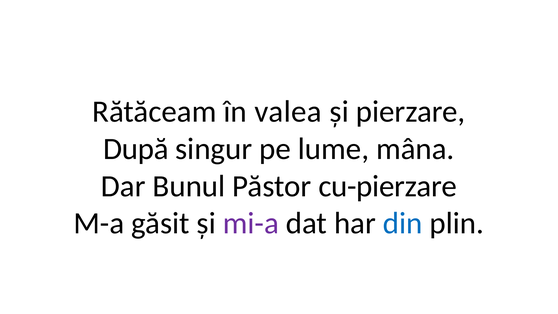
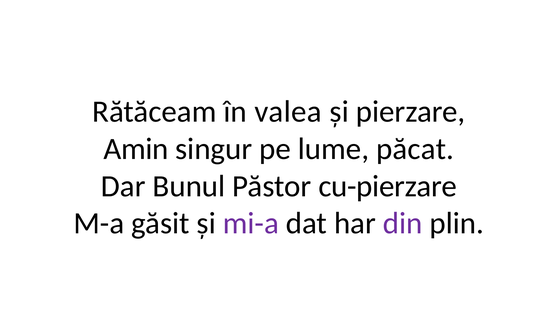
După: După -> Amin
mâna: mâna -> păcat
din colour: blue -> purple
